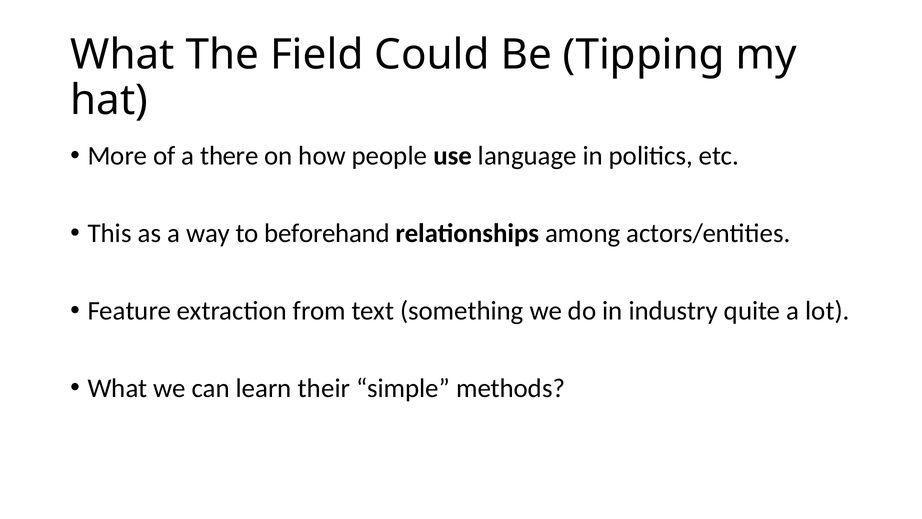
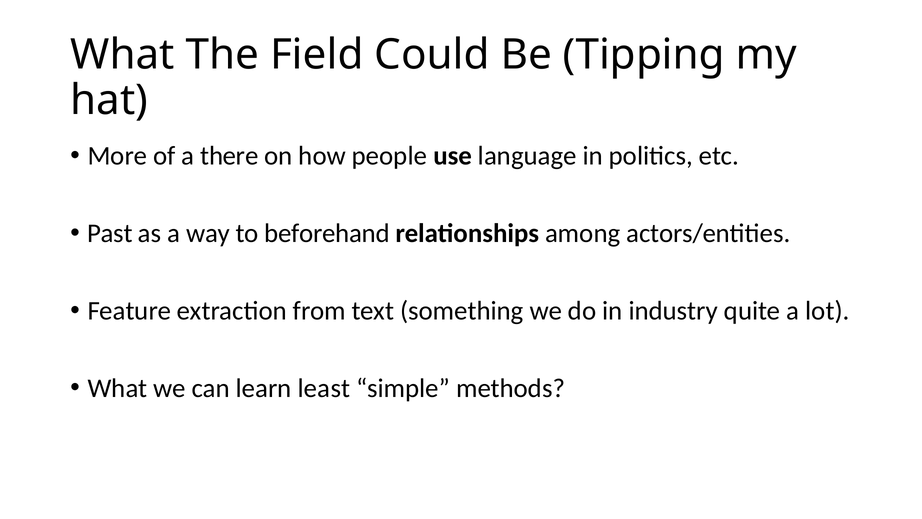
This: This -> Past
their: their -> least
